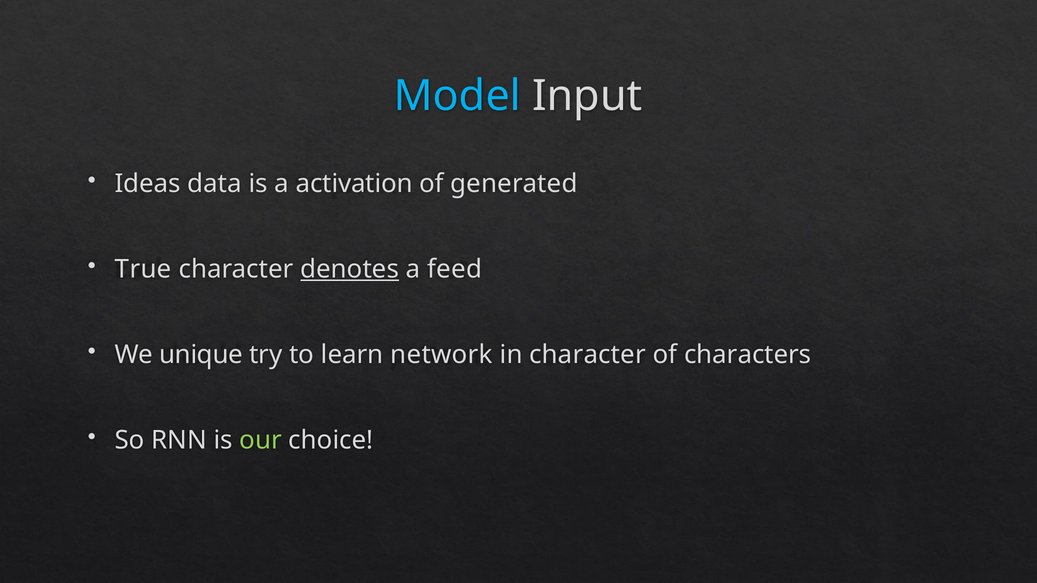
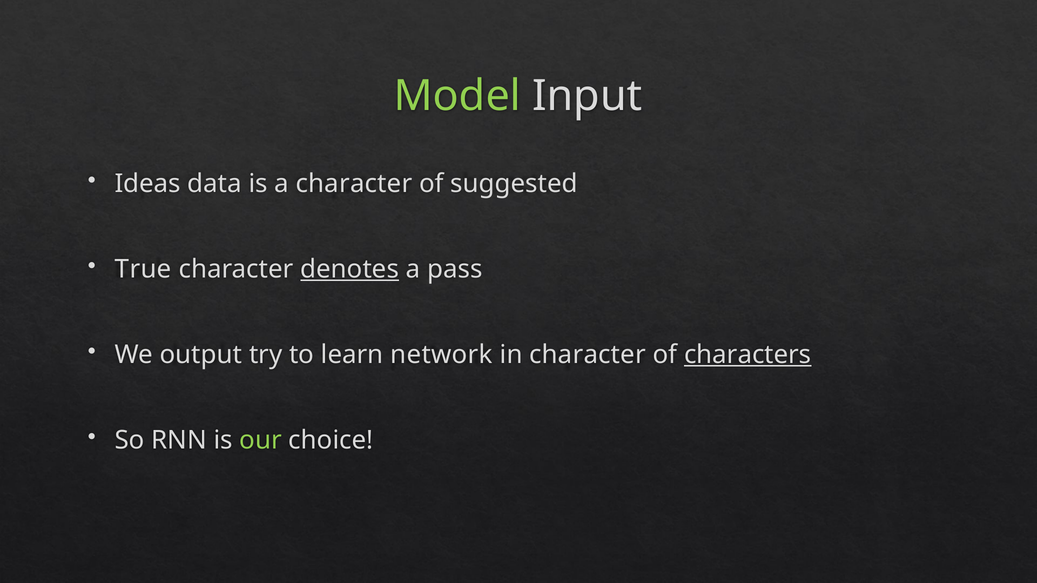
Model colour: light blue -> light green
a activation: activation -> character
generated: generated -> suggested
feed: feed -> pass
unique: unique -> output
characters underline: none -> present
